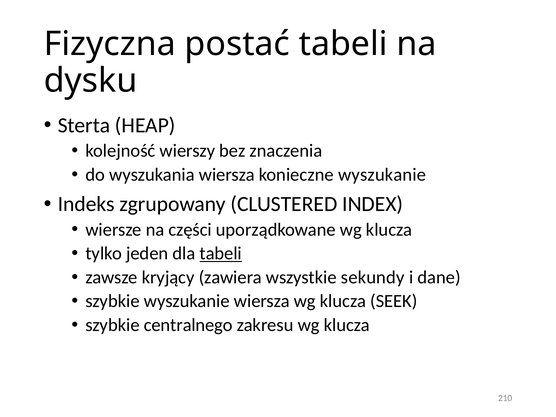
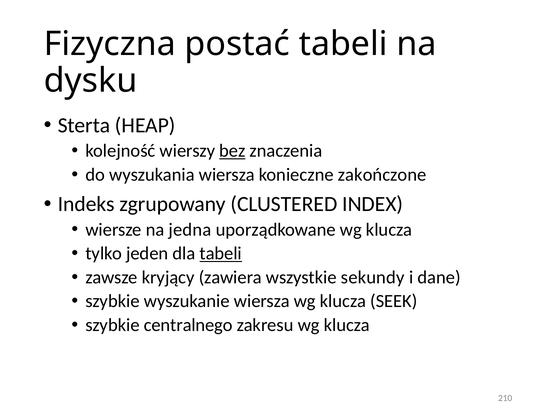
bez underline: none -> present
konieczne wyszukanie: wyszukanie -> zakończone
części: części -> jedna
